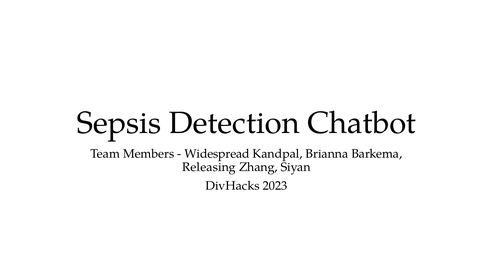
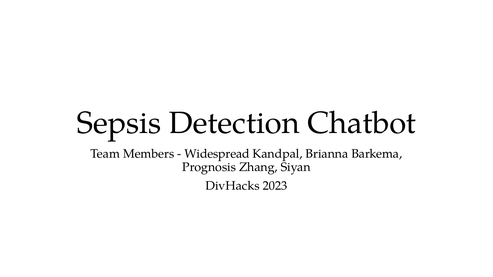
Releasing: Releasing -> Prognosis
